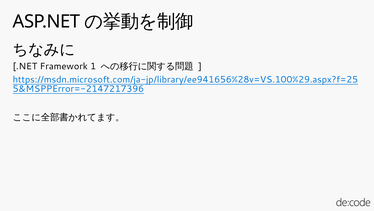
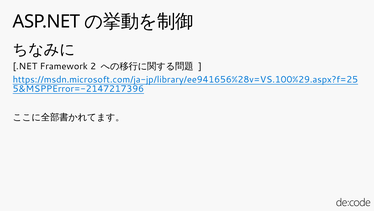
1: 1 -> 2
